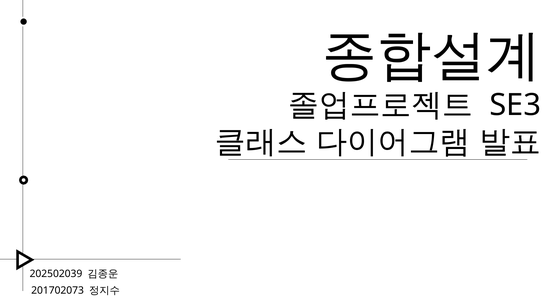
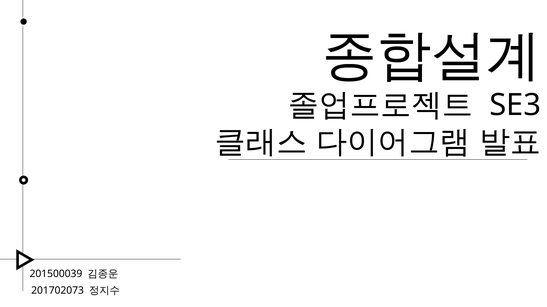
202502039: 202502039 -> 201500039
